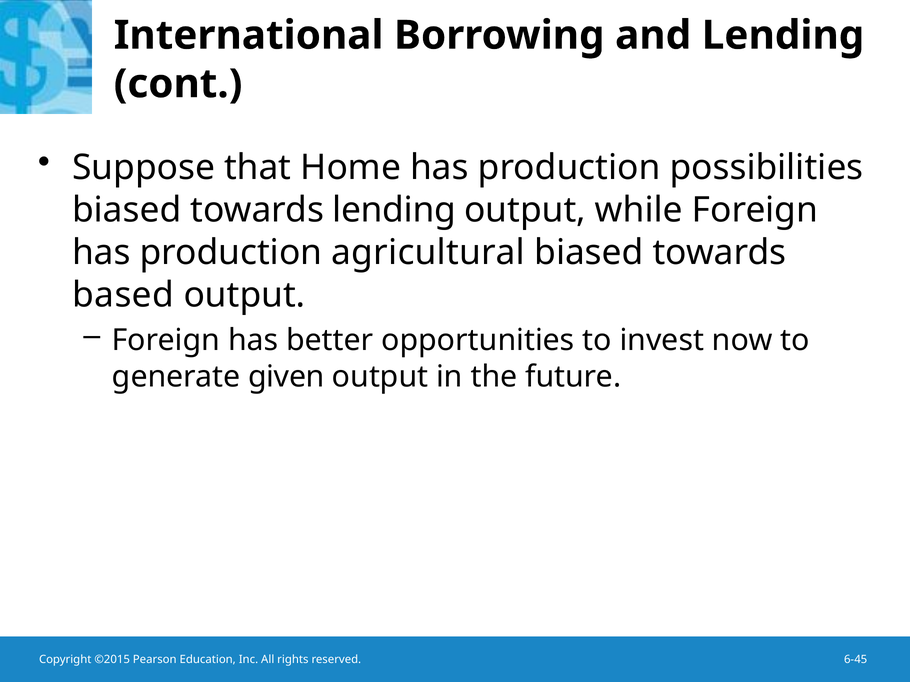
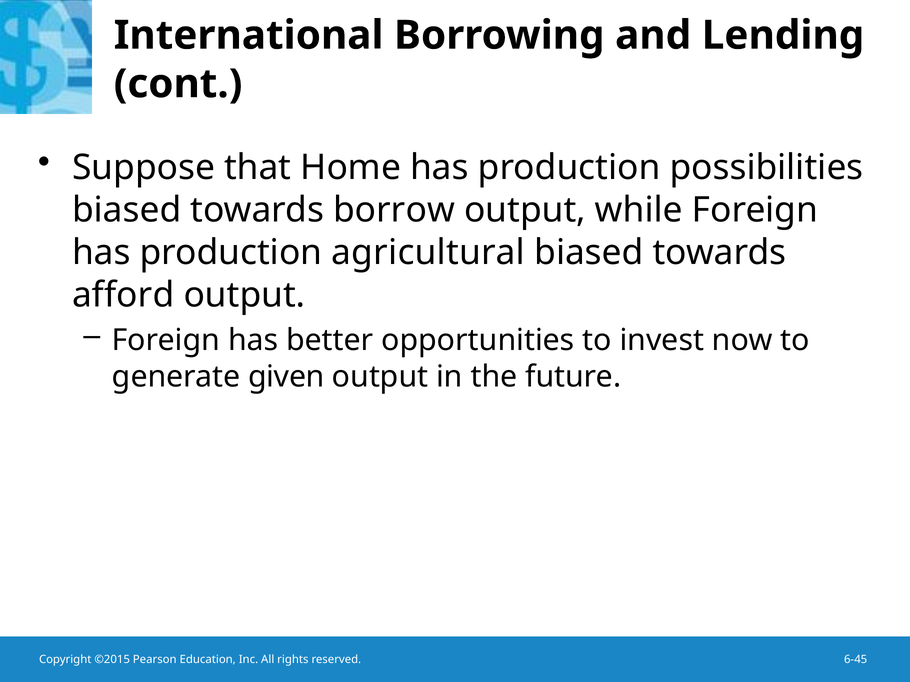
towards lending: lending -> borrow
based: based -> afford
